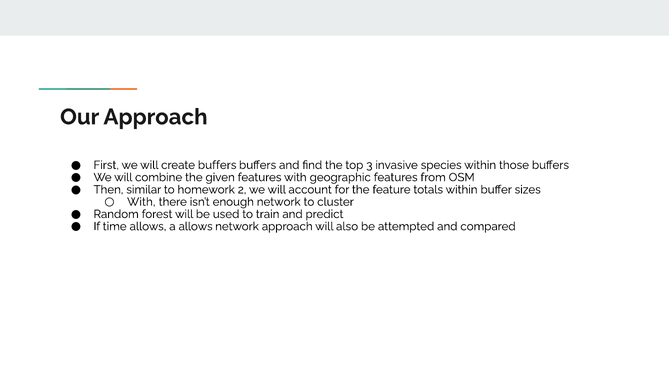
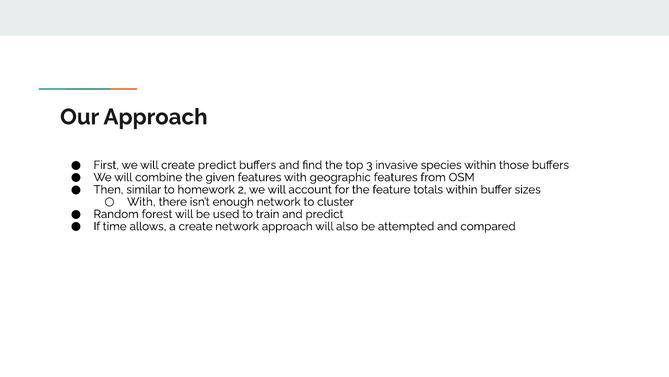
create buffers: buffers -> predict
a allows: allows -> create
